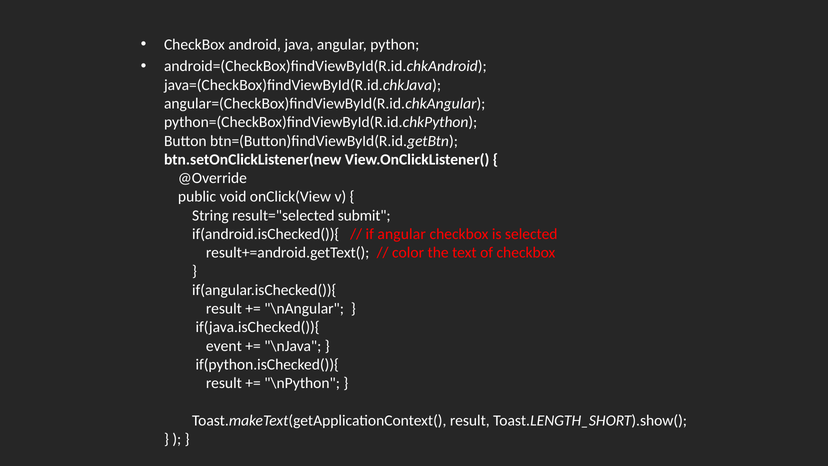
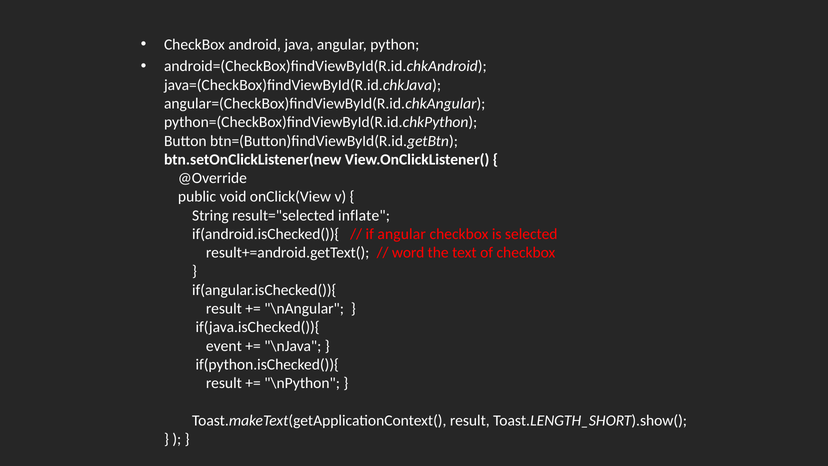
submit: submit -> inflate
color: color -> word
